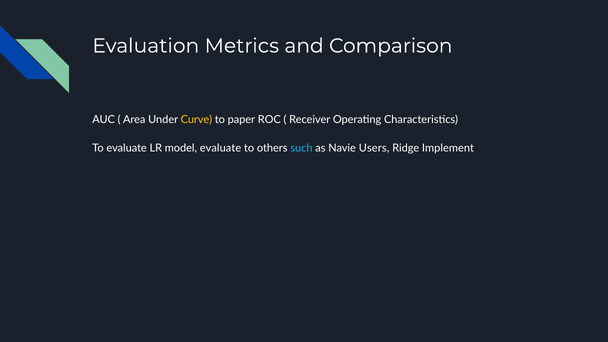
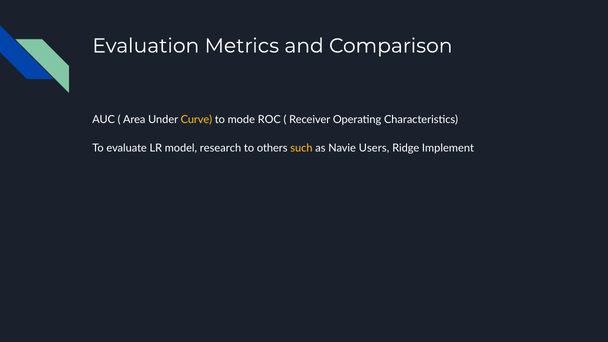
paper: paper -> mode
model evaluate: evaluate -> research
such colour: light blue -> yellow
